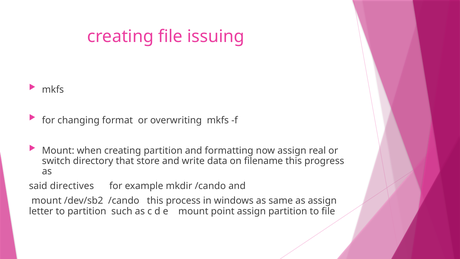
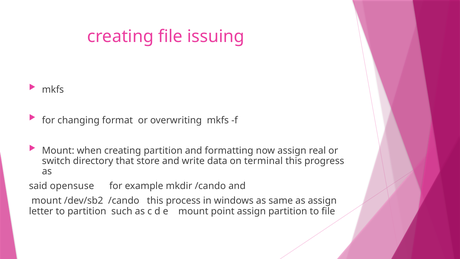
filename: filename -> terminal
directives: directives -> opensuse
